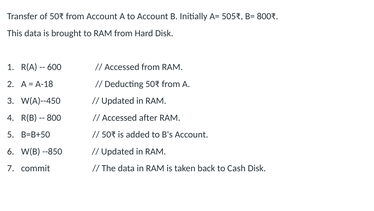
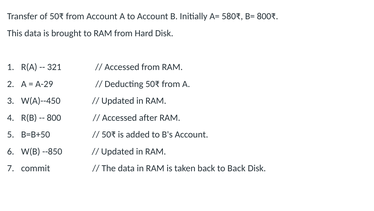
505₹: 505₹ -> 580₹
600: 600 -> 321
A-18: A-18 -> A-29
to Cash: Cash -> Back
